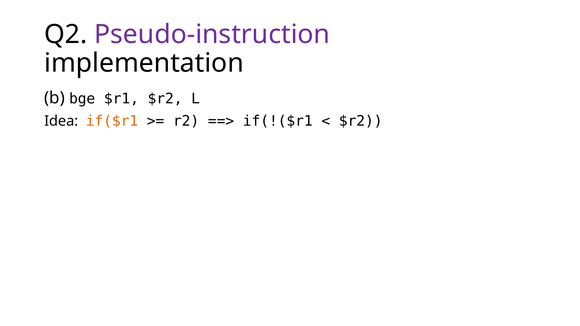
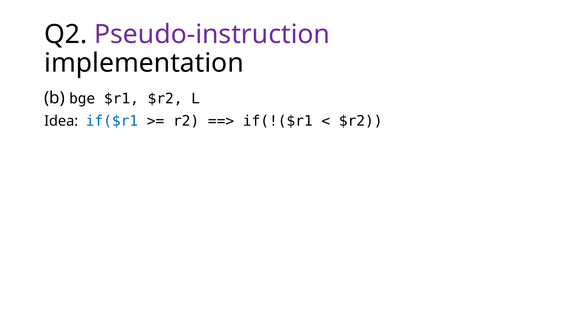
if($r1 colour: orange -> blue
